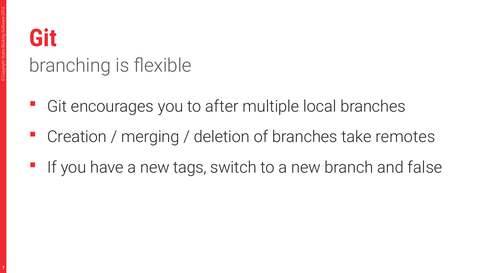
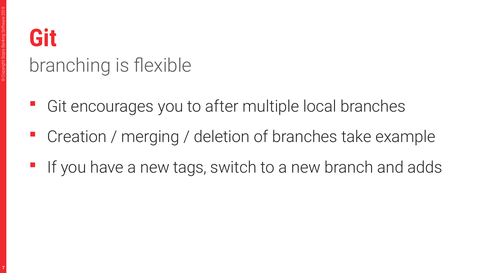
remotes: remotes -> example
false: false -> adds
